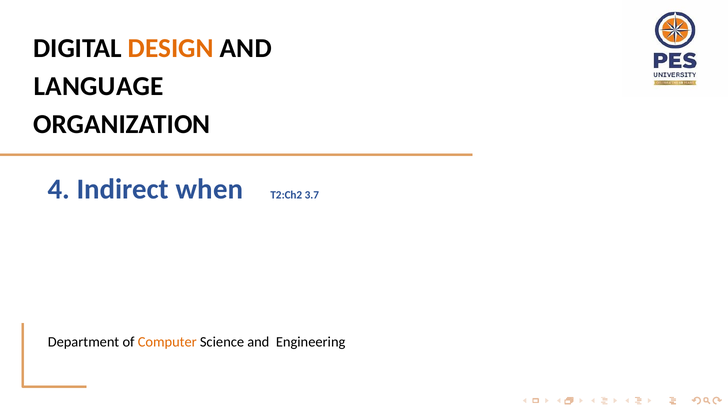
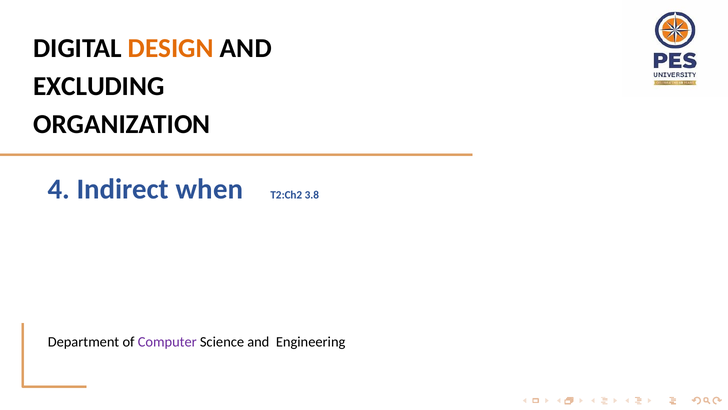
LANGUAGE: LANGUAGE -> EXCLUDING
3.7: 3.7 -> 3.8
Computer colour: orange -> purple
